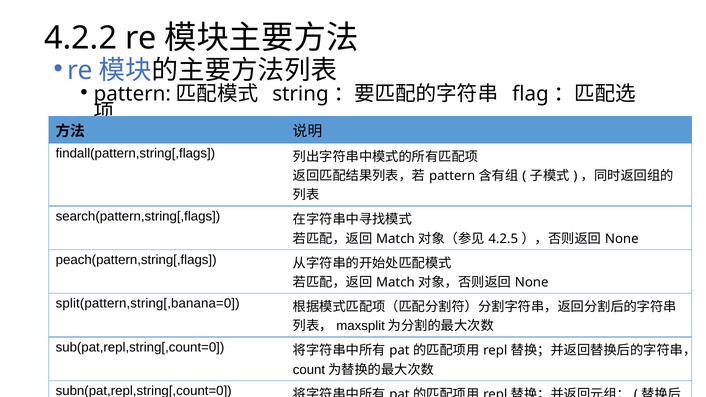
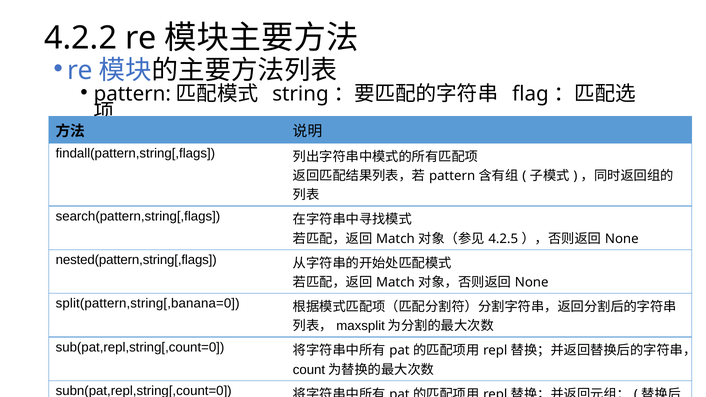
peach(pattern,string[,flags: peach(pattern,string[,flags -> nested(pattern,string[,flags
